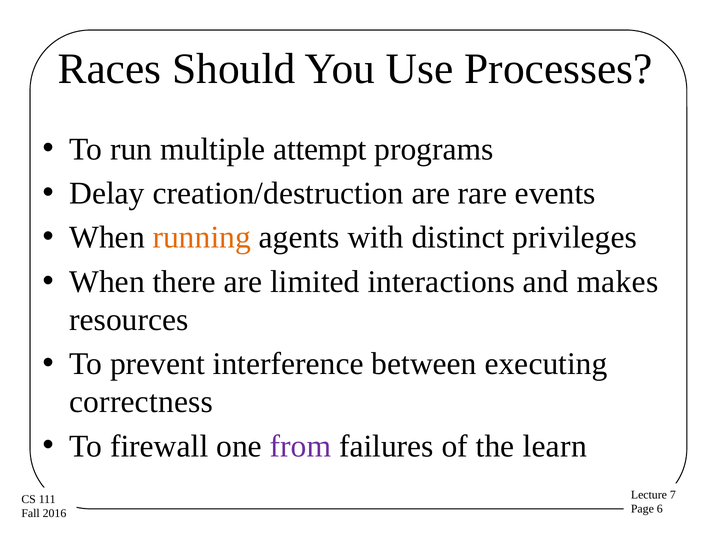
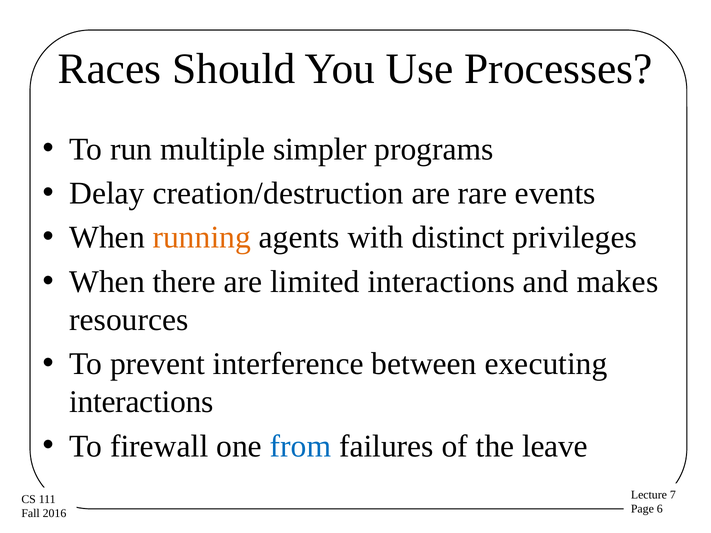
attempt: attempt -> simpler
correctness at (141, 402): correctness -> interactions
from colour: purple -> blue
learn: learn -> leave
